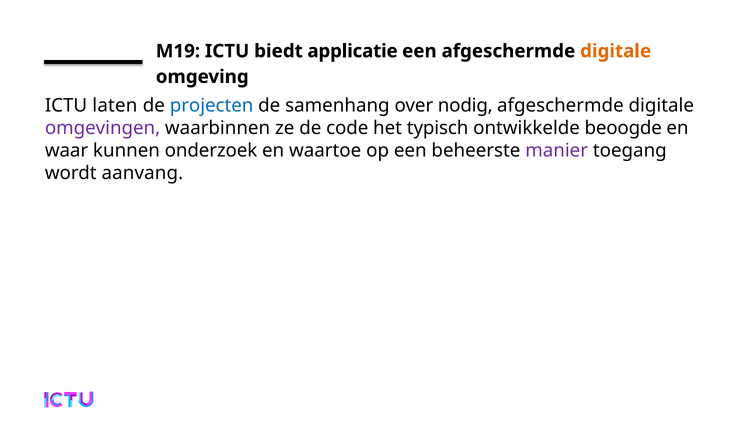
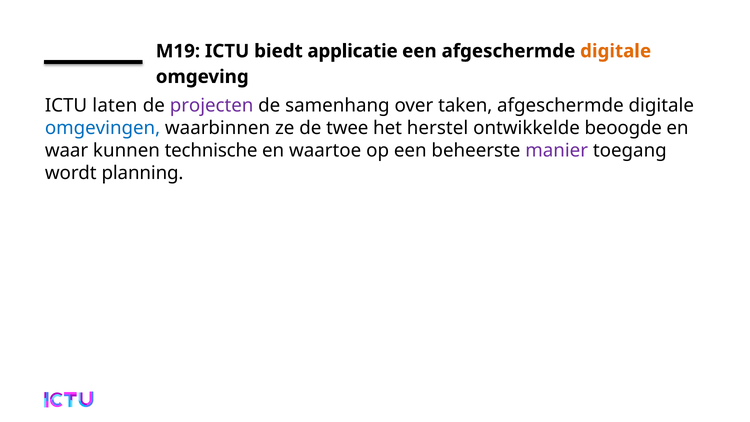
projecten colour: blue -> purple
nodig: nodig -> taken
omgevingen colour: purple -> blue
code: code -> twee
typisch: typisch -> herstel
onderzoek: onderzoek -> technische
aanvang: aanvang -> planning
